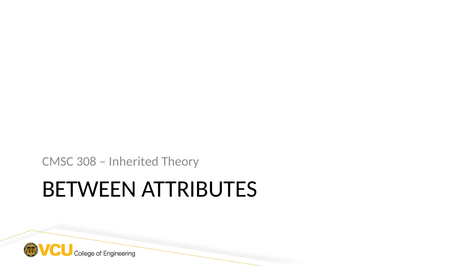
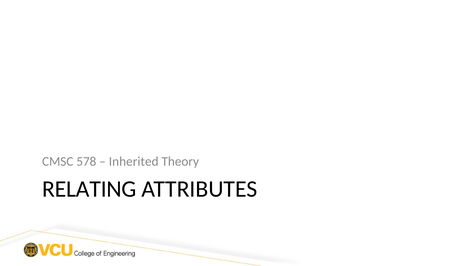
308: 308 -> 578
BETWEEN: BETWEEN -> RELATING
